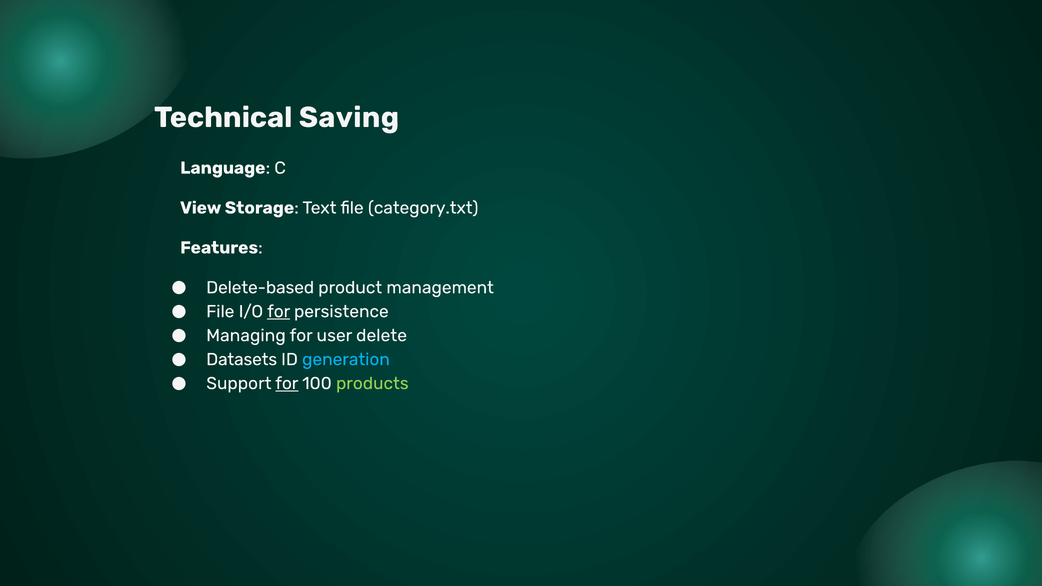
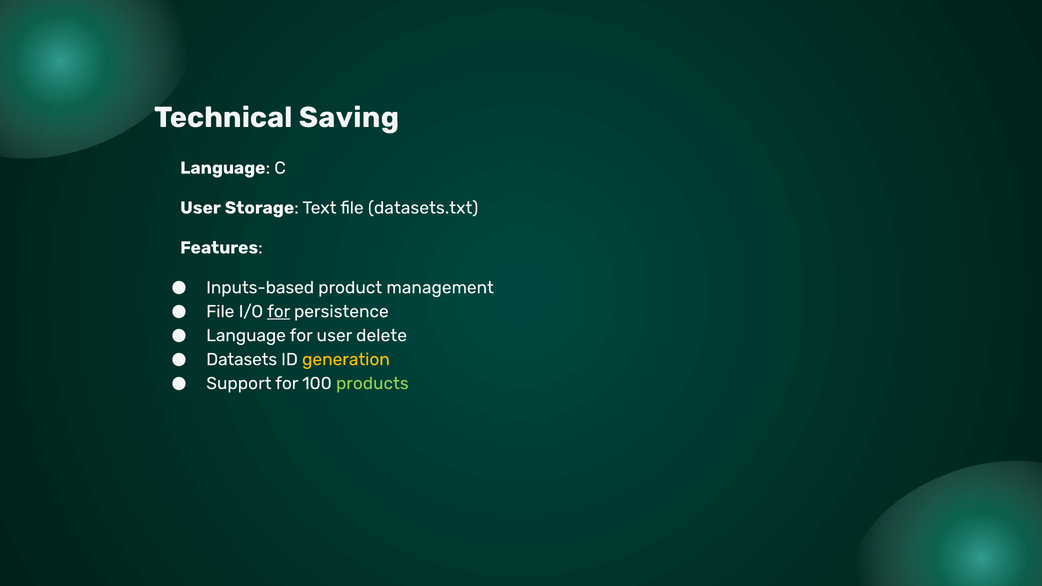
View at (201, 208): View -> User
category.txt: category.txt -> datasets.txt
Delete-based: Delete-based -> Inputs-based
Managing at (246, 336): Managing -> Language
generation colour: light blue -> yellow
for at (287, 383) underline: present -> none
